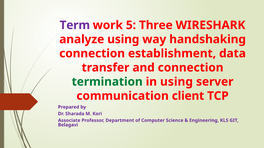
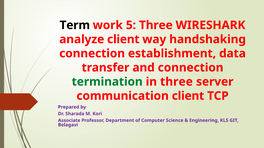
Term colour: purple -> black
analyze using: using -> client
in using: using -> three
